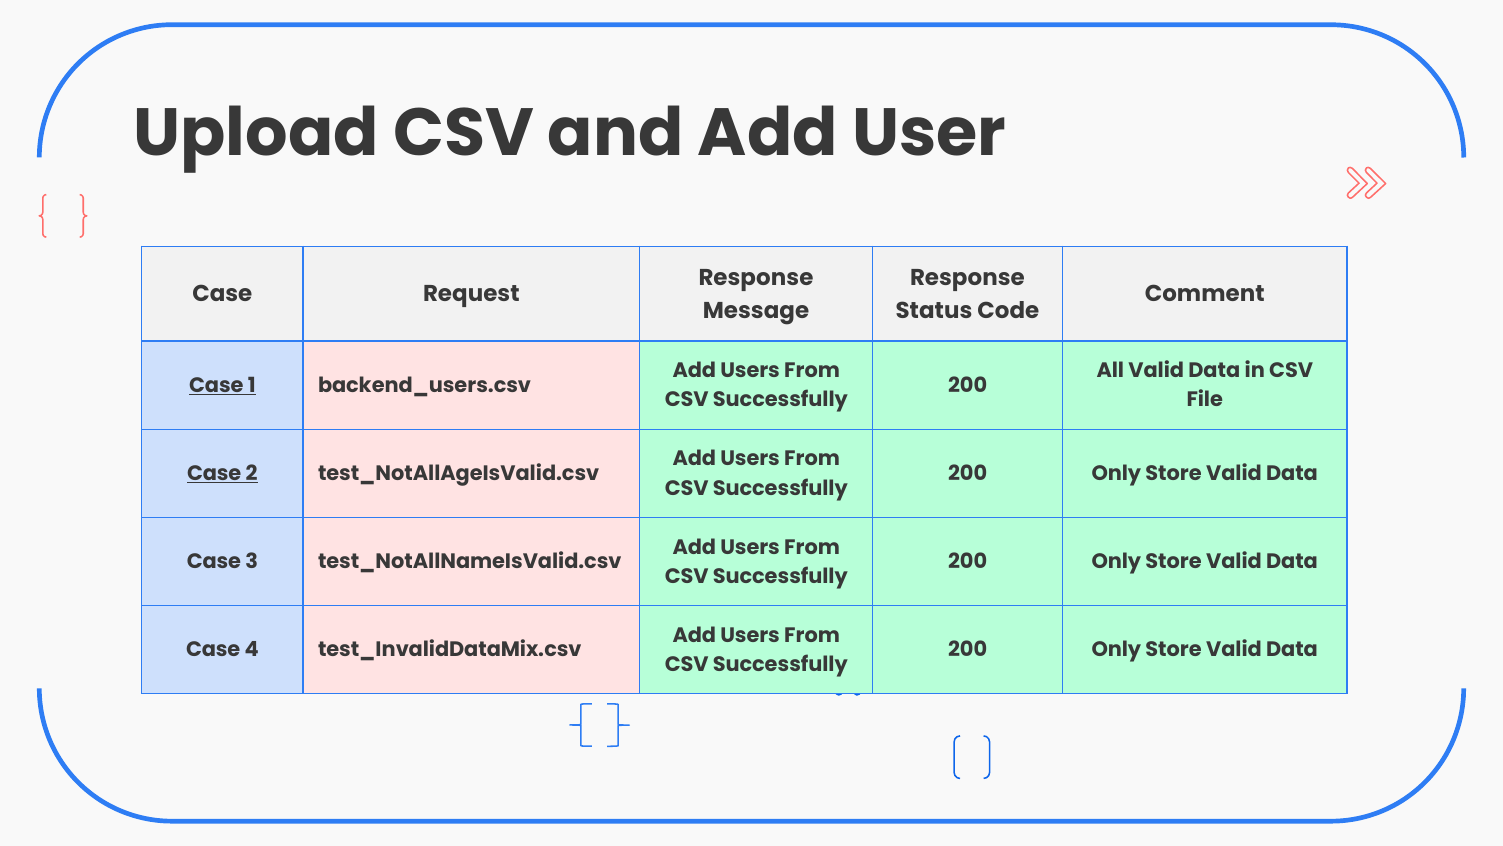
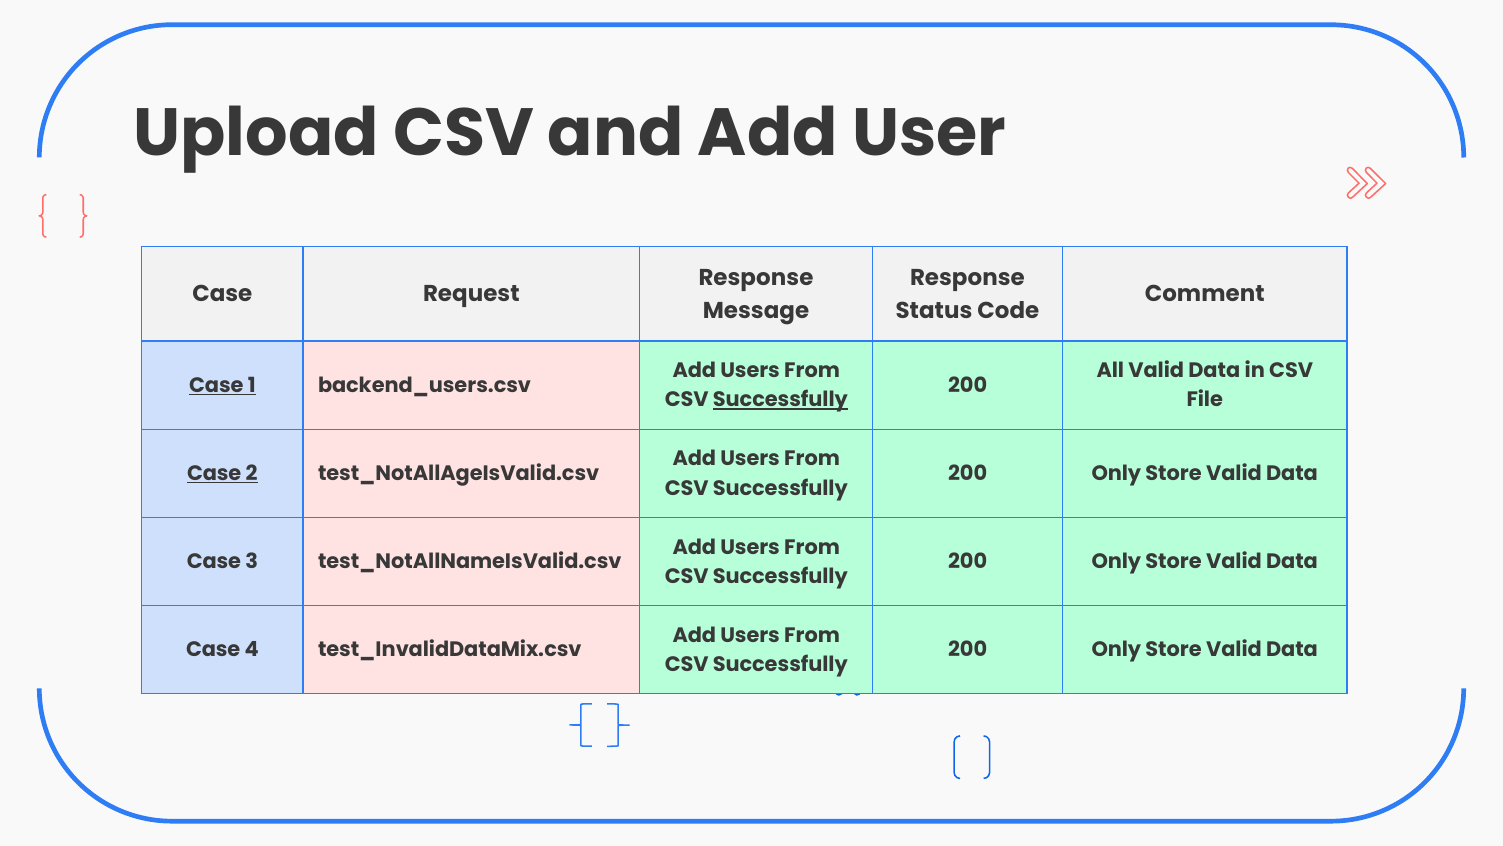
Successfully at (780, 400) underline: none -> present
